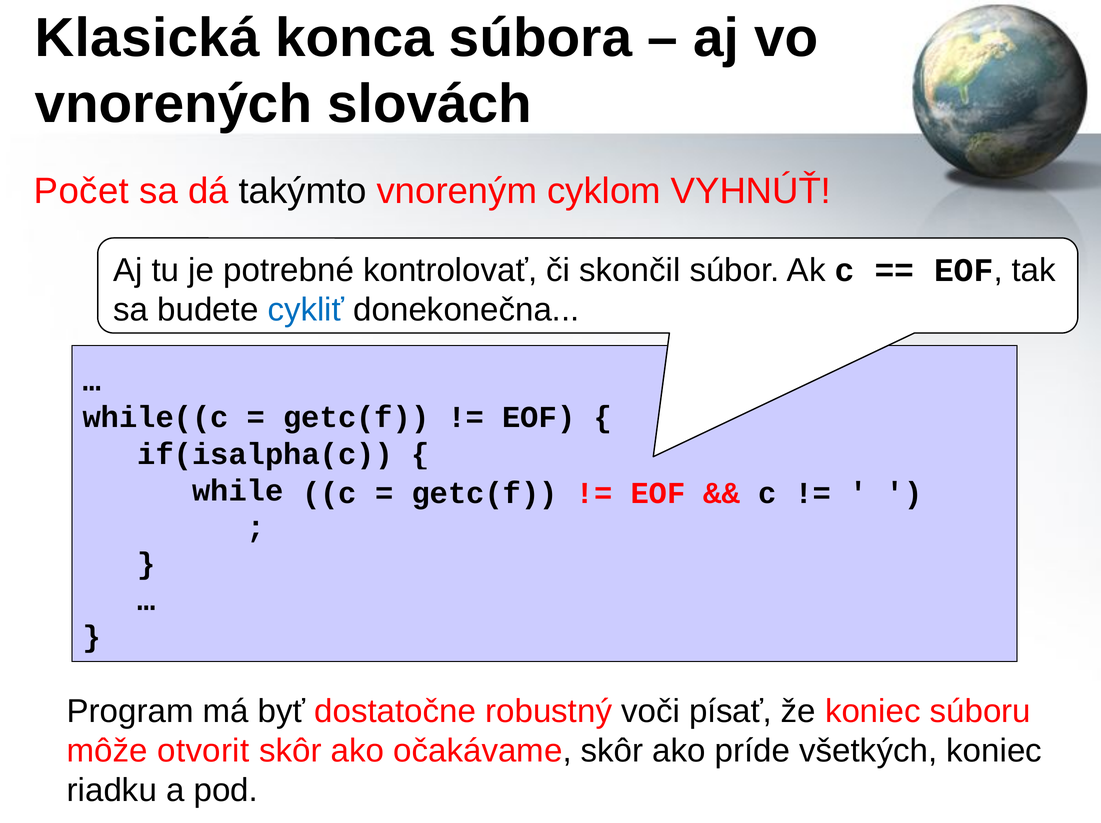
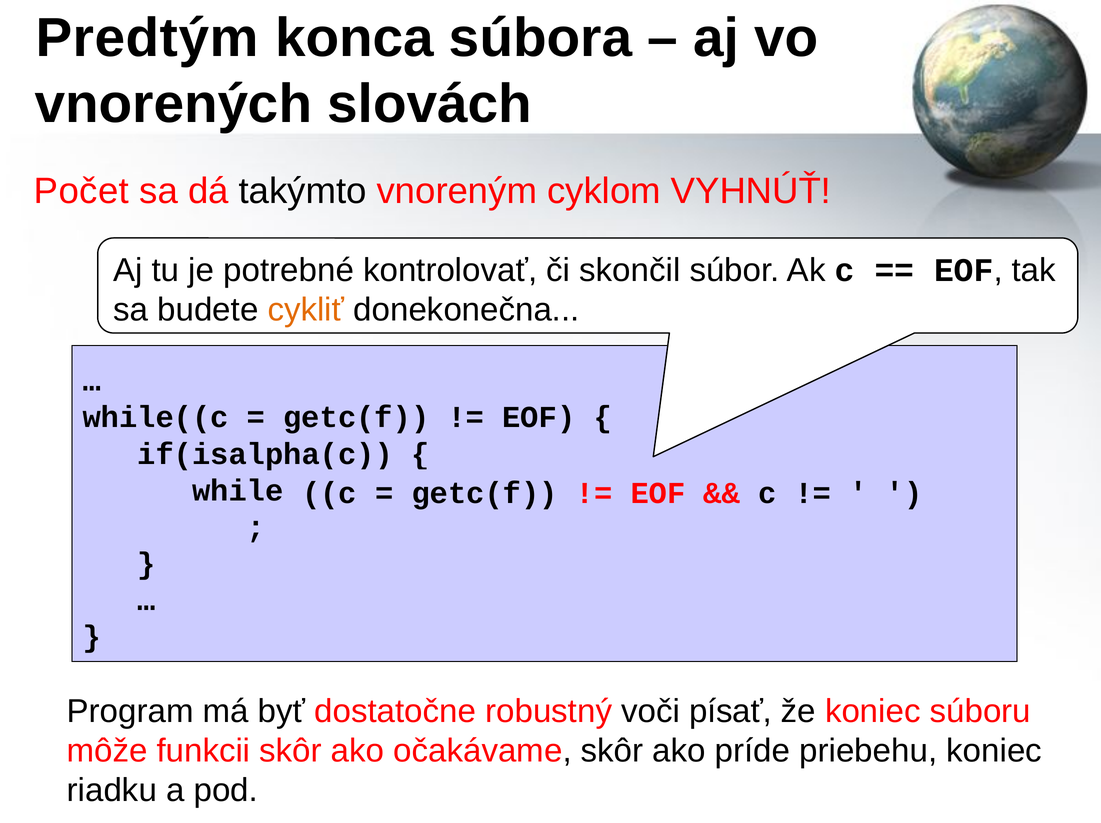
Klasická: Klasická -> Predtým
cykliť colour: blue -> orange
otvorit: otvorit -> funkcii
všetkých: všetkých -> priebehu
